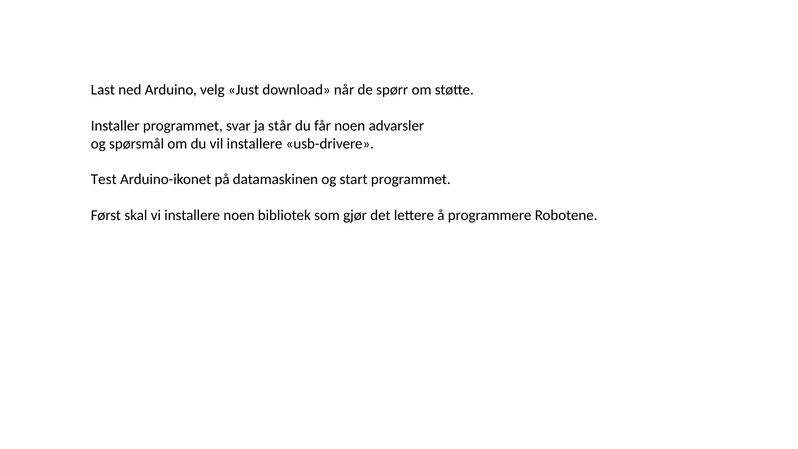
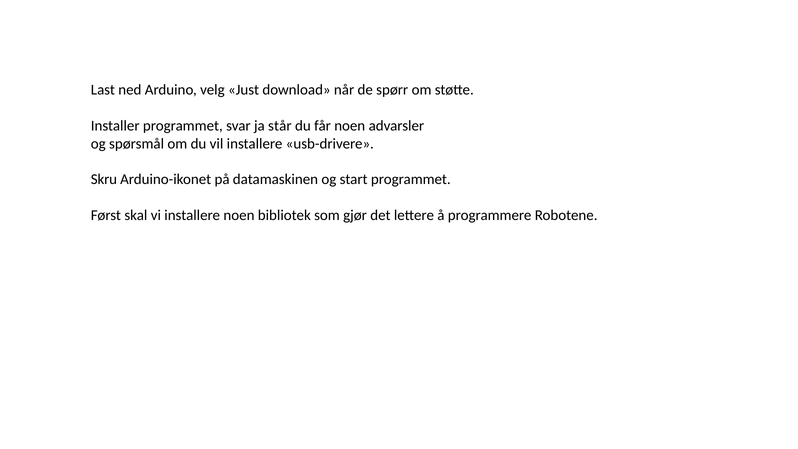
Test: Test -> Skru
